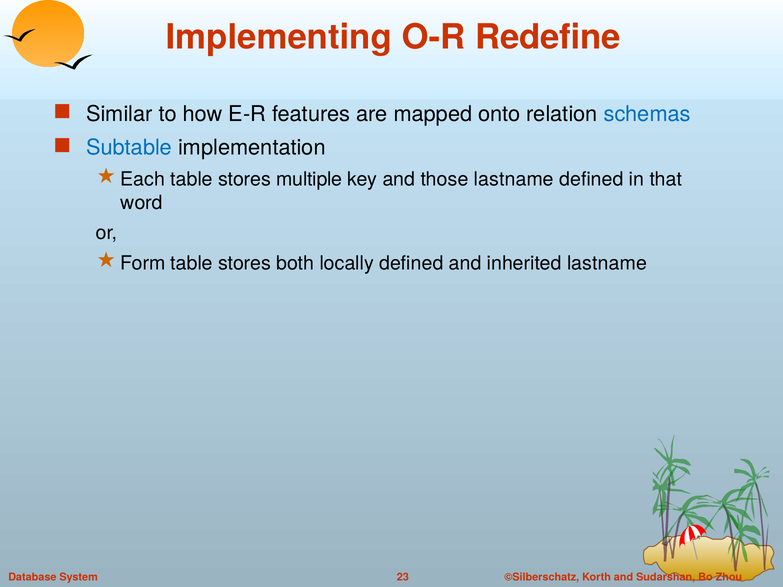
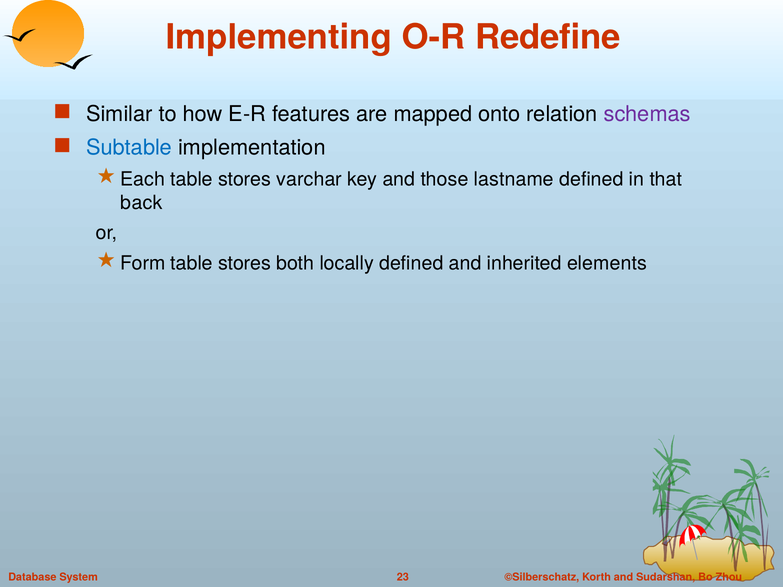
schemas colour: blue -> purple
multiple: multiple -> varchar
word: word -> back
inherited lastname: lastname -> elements
